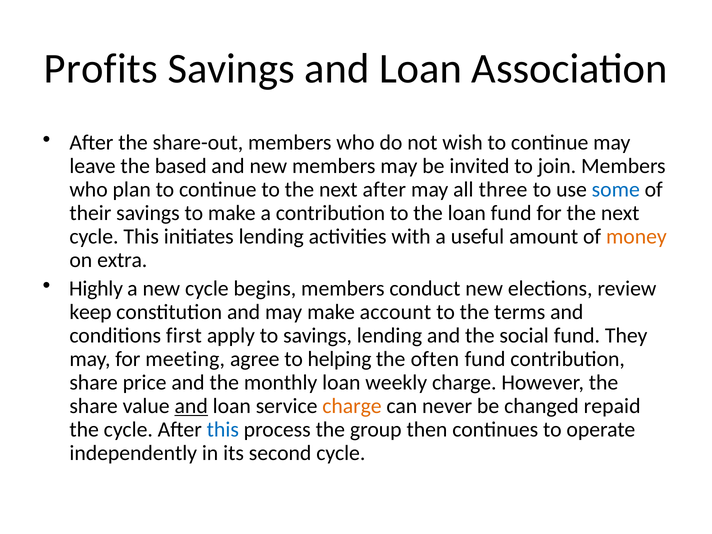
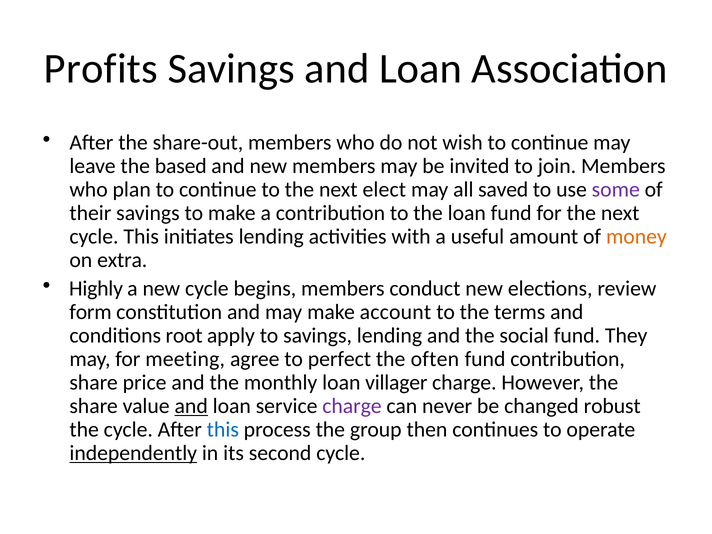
next after: after -> elect
three: three -> saved
some colour: blue -> purple
keep: keep -> form
first: first -> root
helping: helping -> perfect
weekly: weekly -> villager
charge at (352, 406) colour: orange -> purple
repaid: repaid -> robust
independently underline: none -> present
